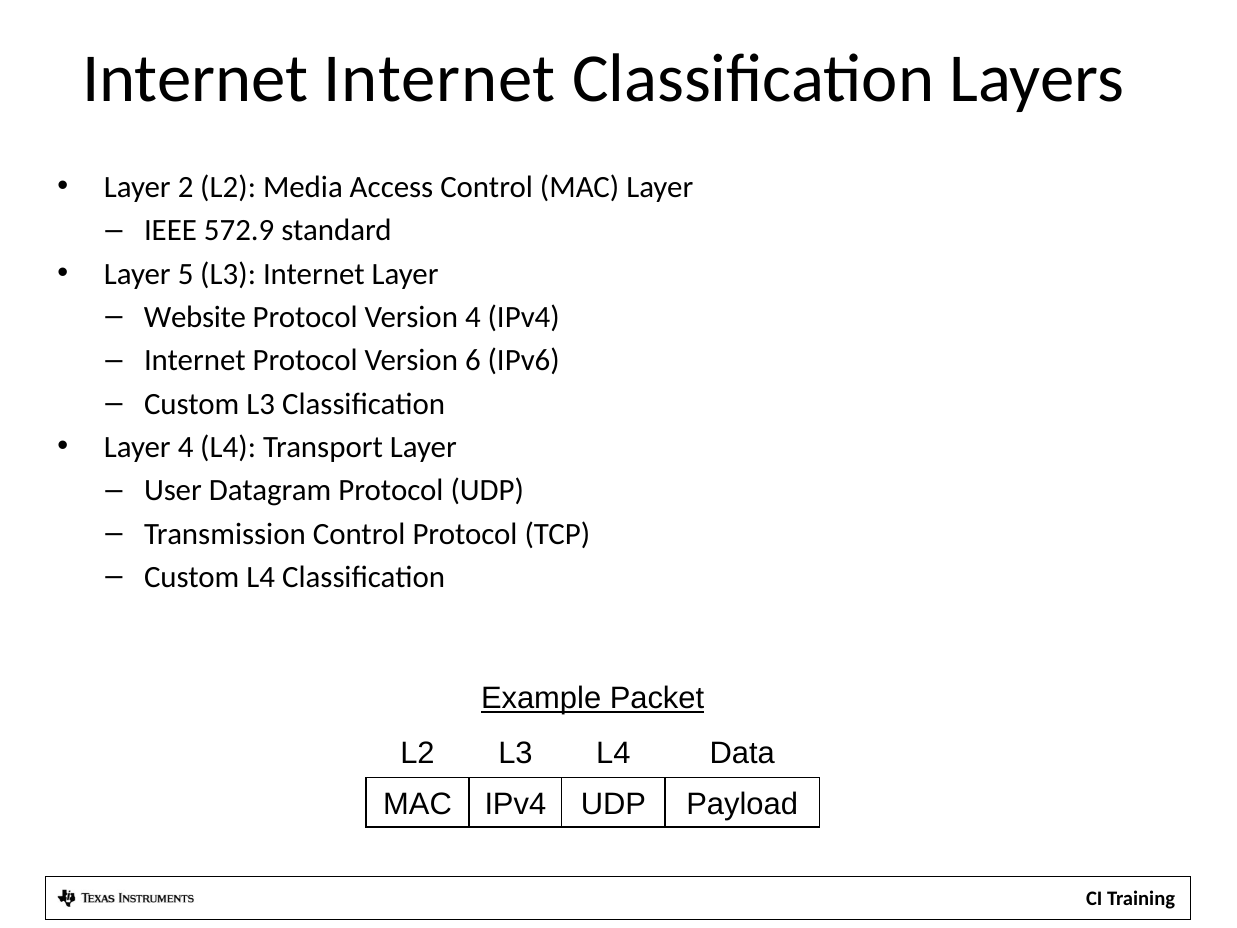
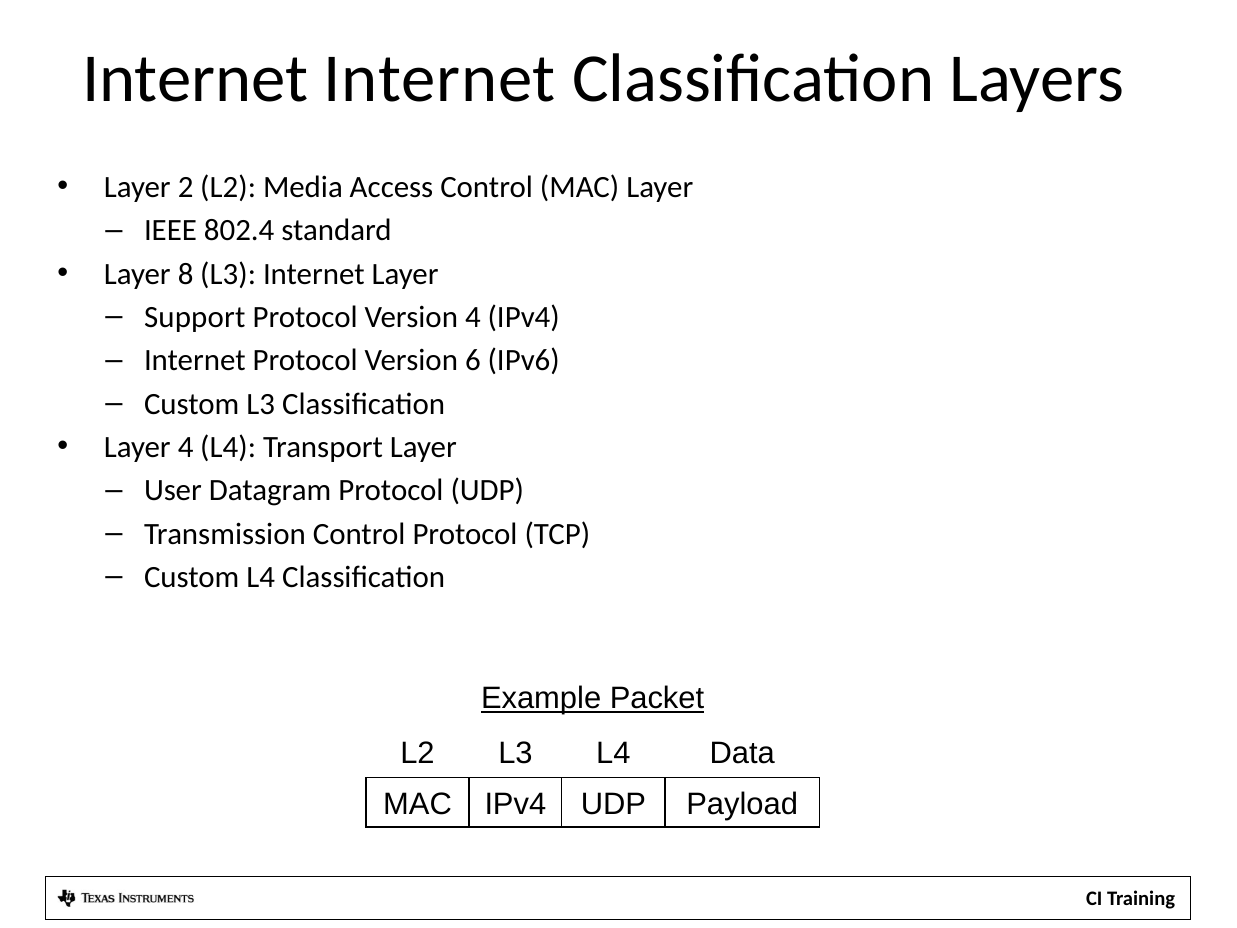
572.9: 572.9 -> 802.4
5: 5 -> 8
Website: Website -> Support
